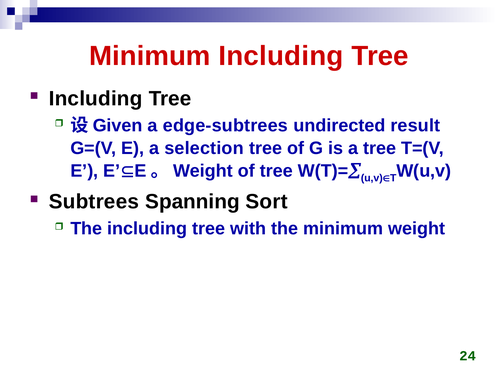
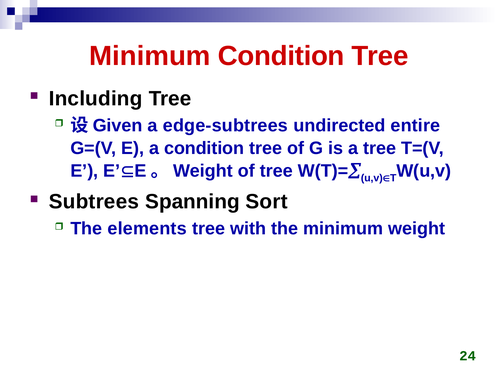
Minimum Including: Including -> Condition
result: result -> entire
a selection: selection -> condition
The including: including -> elements
